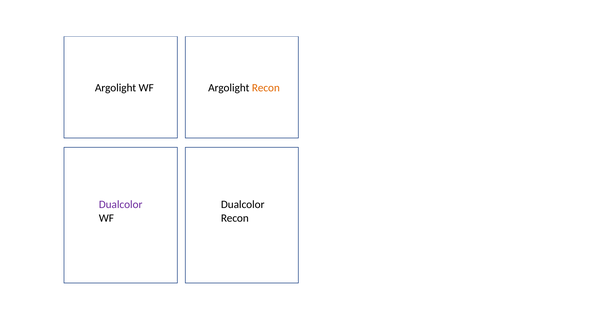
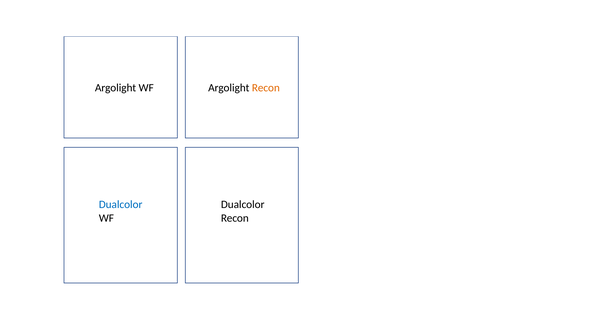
Dualcolor at (121, 204) colour: purple -> blue
